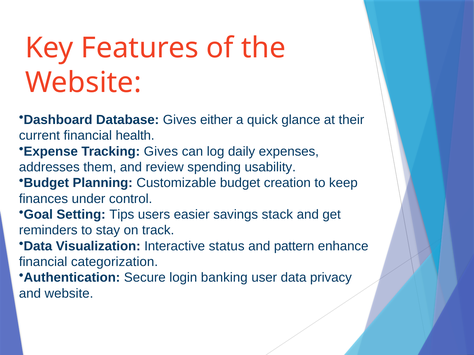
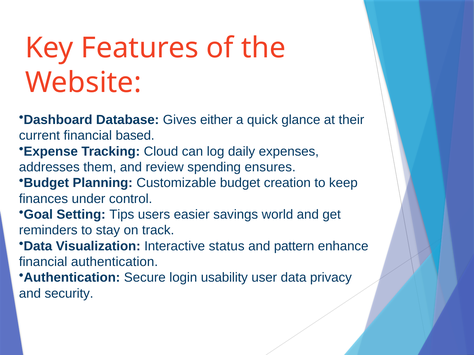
health: health -> based
Tracking Gives: Gives -> Cloud
usability: usability -> ensures
stack: stack -> world
financial categorization: categorization -> authentication
banking: banking -> usability
and website: website -> security
